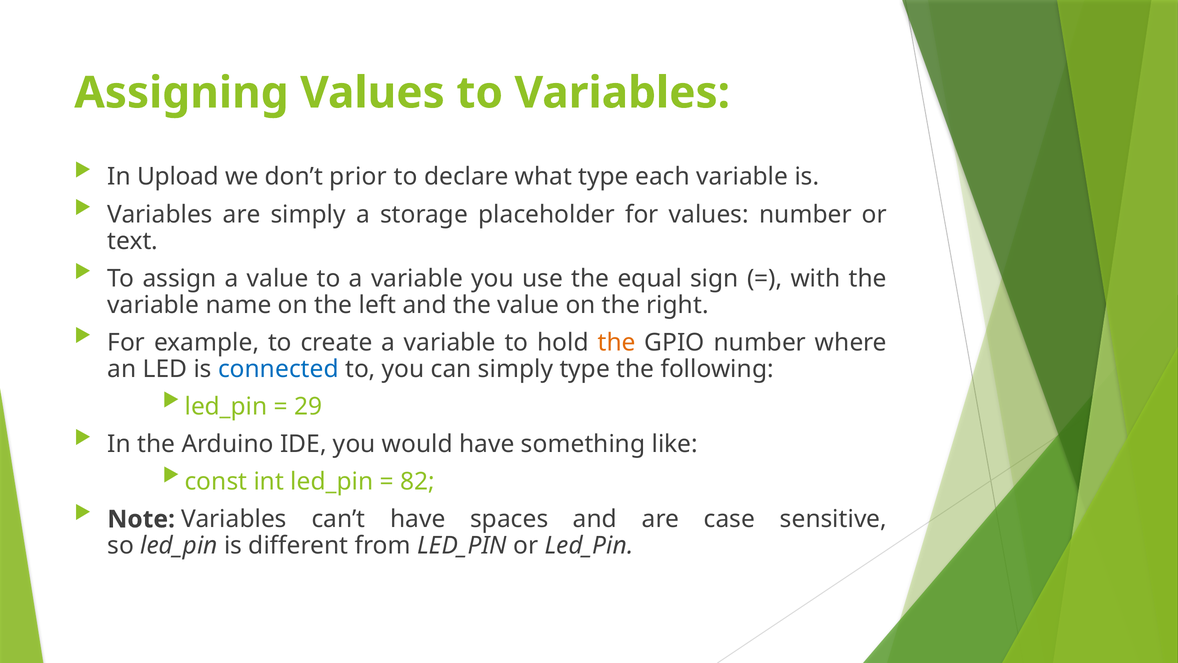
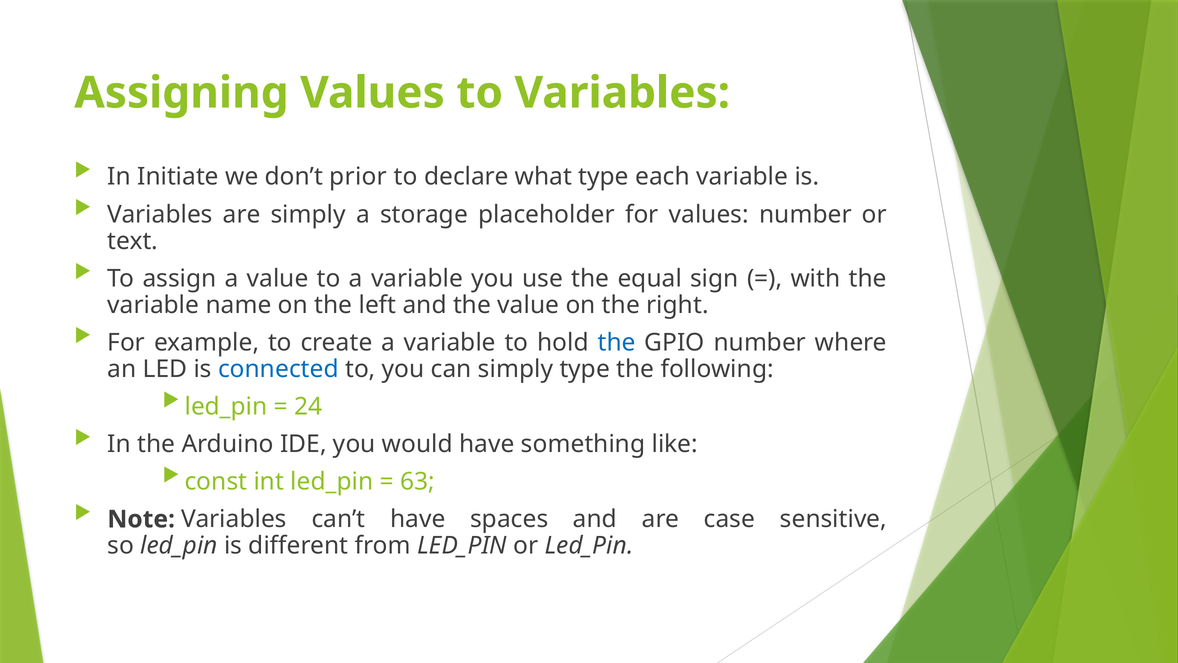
Upload: Upload -> Initiate
the at (617, 342) colour: orange -> blue
29: 29 -> 24
82: 82 -> 63
